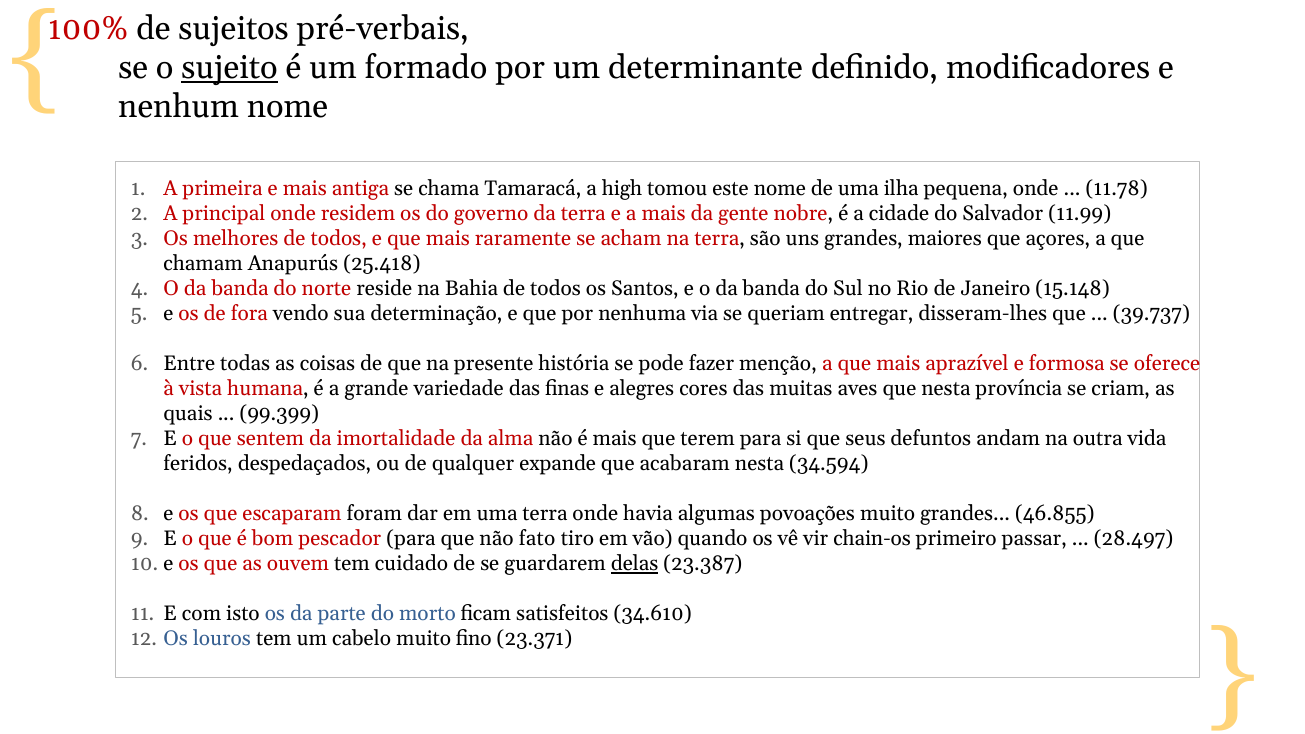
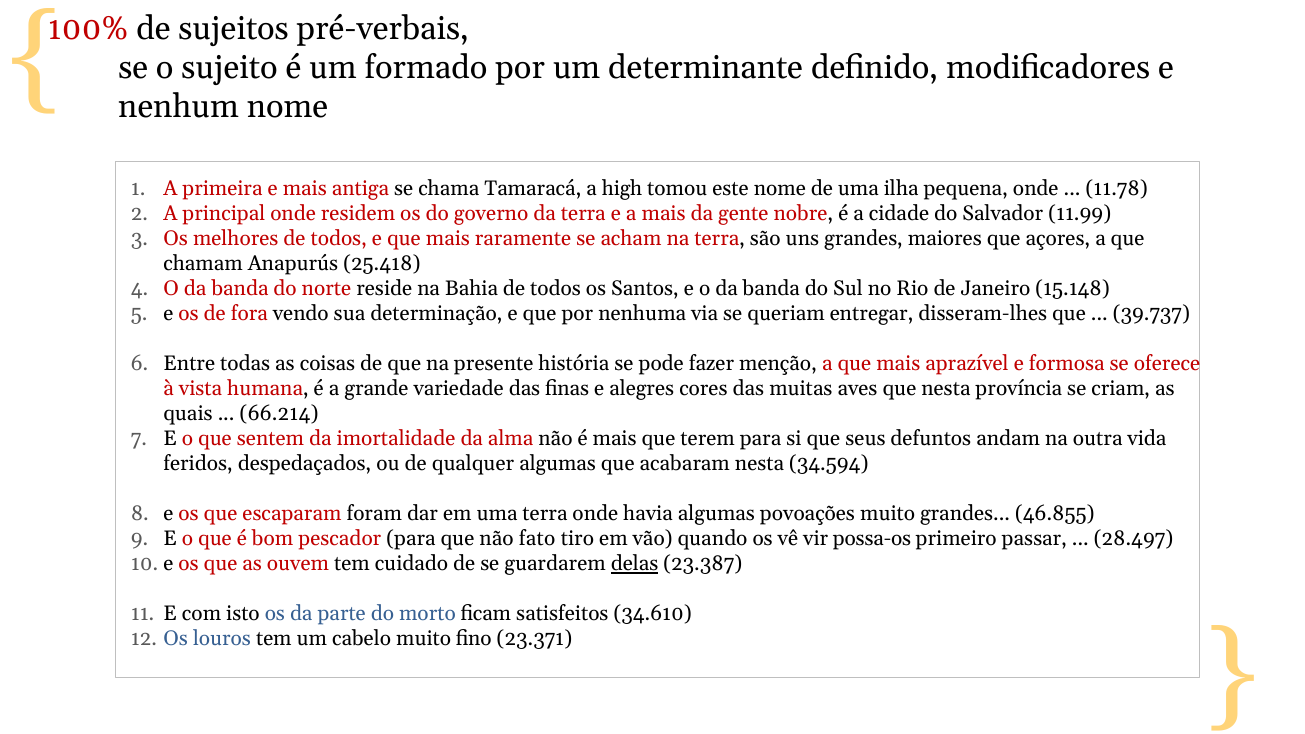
sujeito underline: present -> none
99.399: 99.399 -> 66.214
qualquer expande: expande -> algumas
chain-os: chain-os -> possa-os
